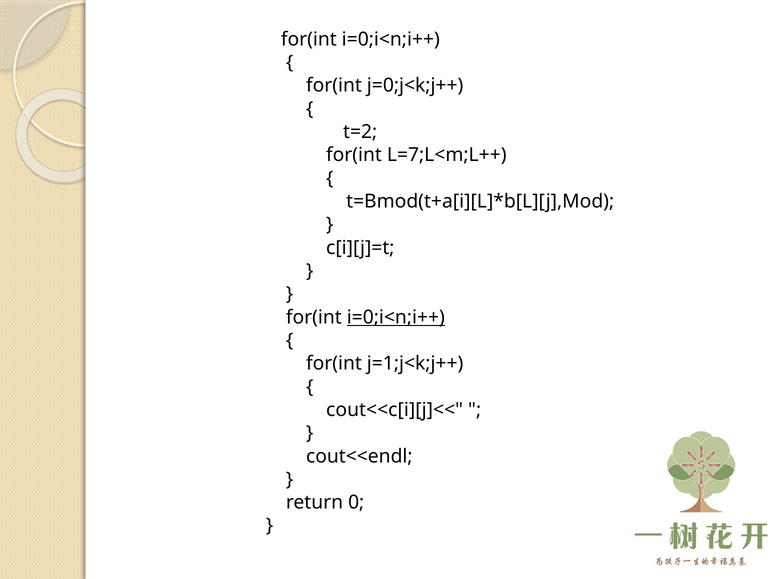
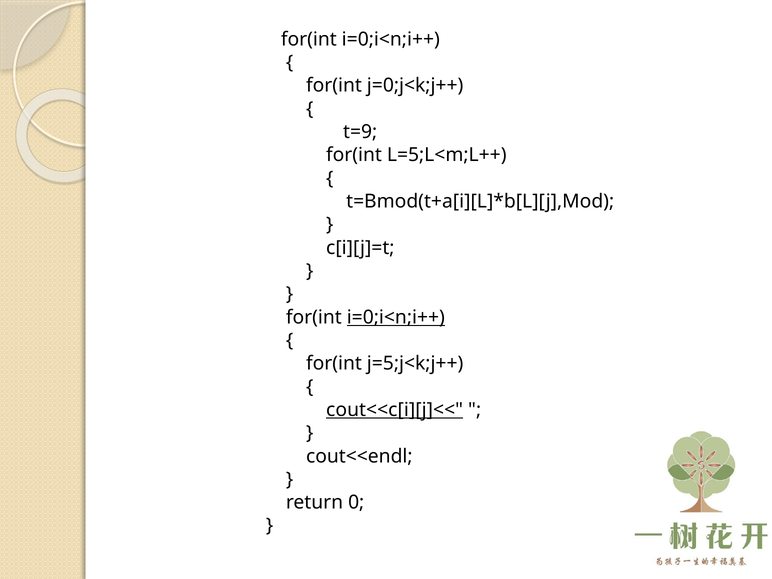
t=2: t=2 -> t=9
L=7;L<m;L++: L=7;L<m;L++ -> L=5;L<m;L++
j=1;j<k;j++: j=1;j<k;j++ -> j=5;j<k;j++
cout<<c[i][j]<< underline: none -> present
